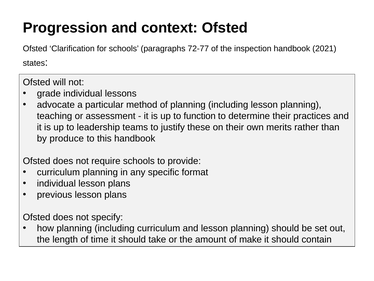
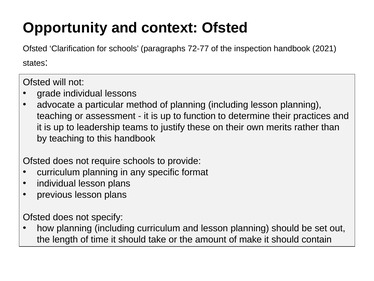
Progression: Progression -> Opportunity
by produce: produce -> teaching
